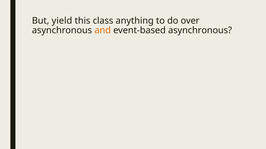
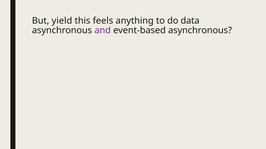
class: class -> feels
over: over -> data
and colour: orange -> purple
